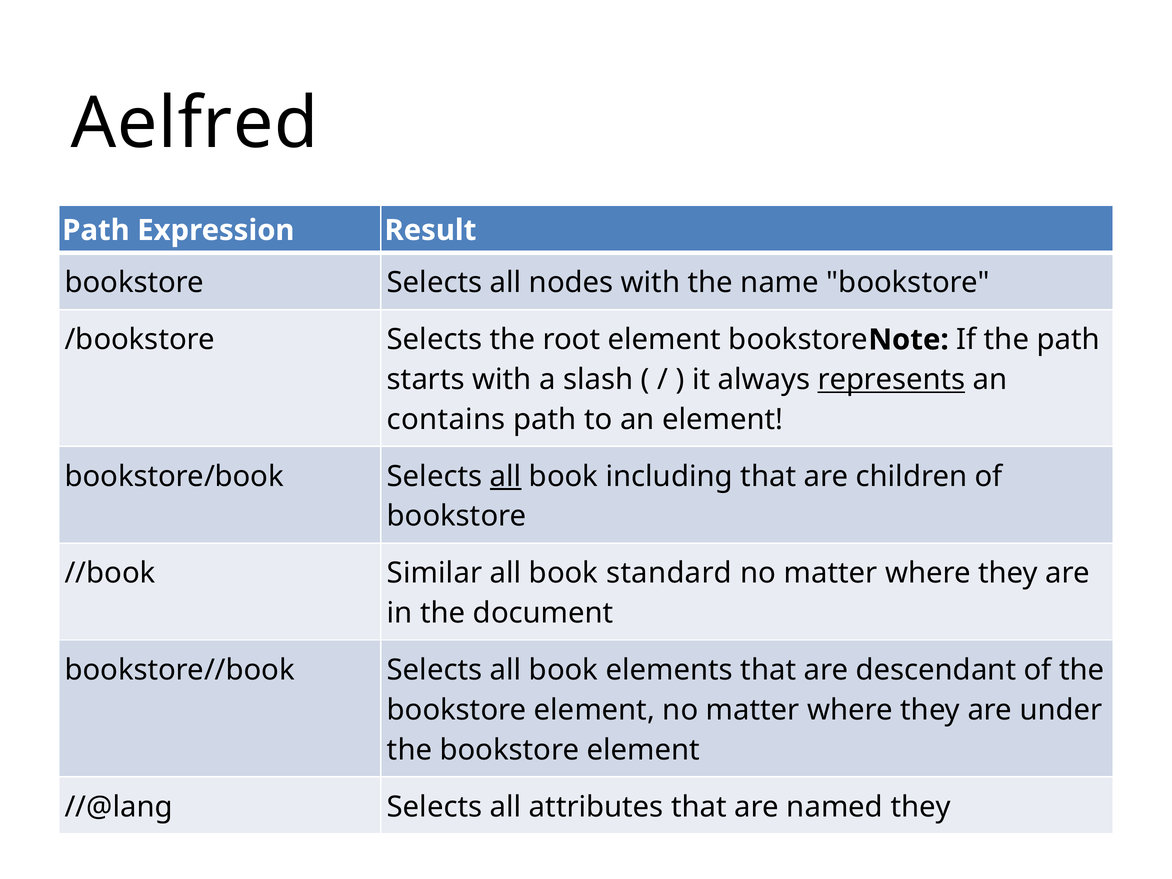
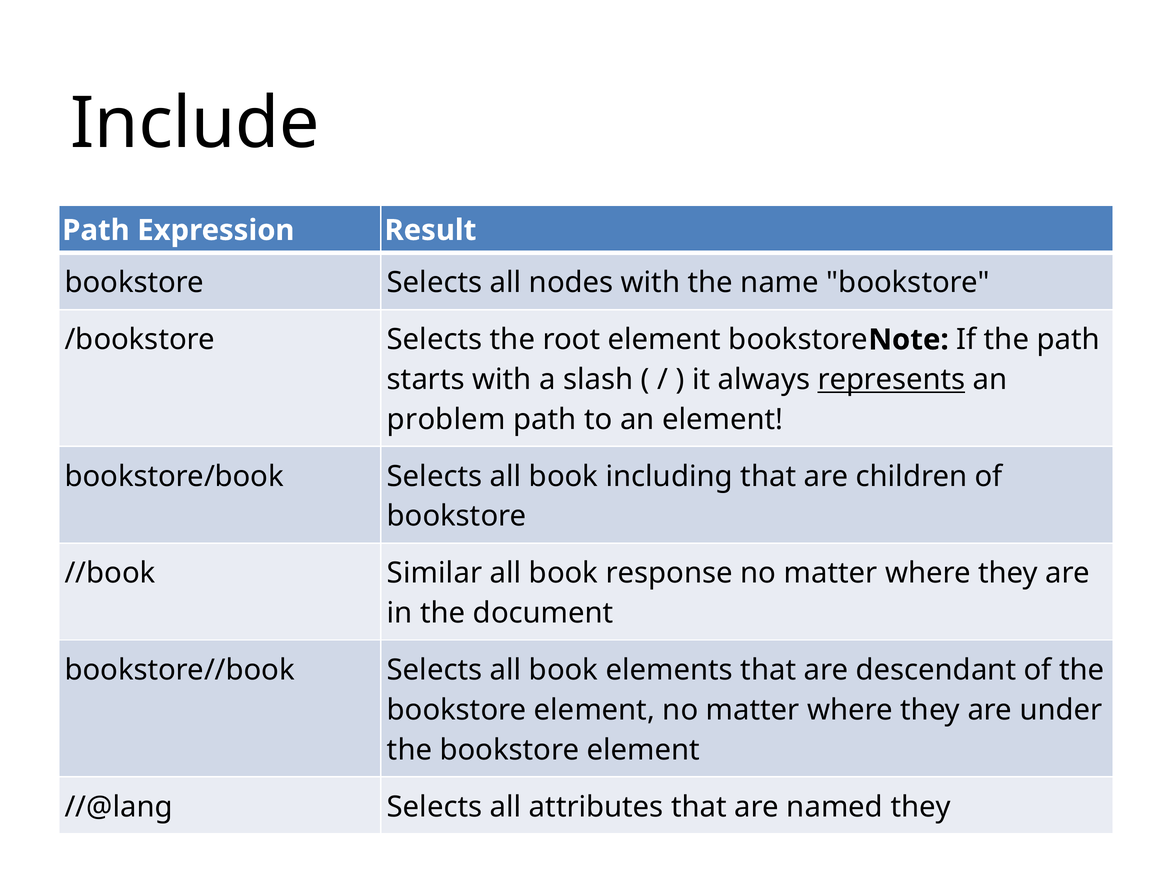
Aelfred: Aelfred -> Include
contains: contains -> problem
all at (506, 476) underline: present -> none
standard: standard -> response
